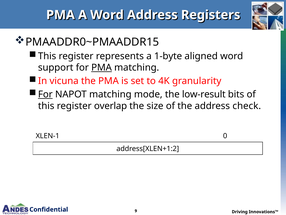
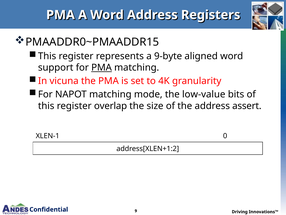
1-byte: 1-byte -> 9-byte
For at (45, 94) underline: present -> none
low-result: low-result -> low-value
check: check -> assert
